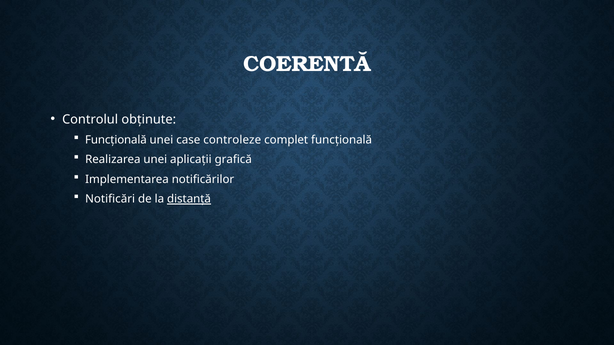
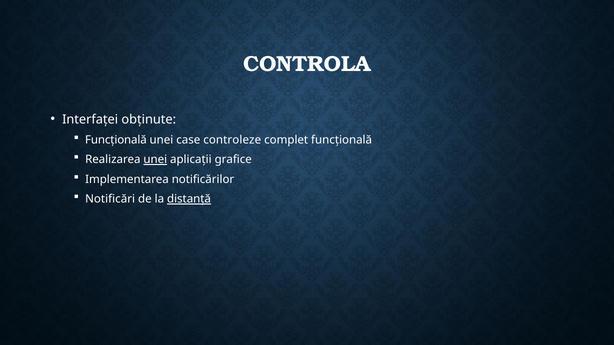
COERENTĂ: COERENTĂ -> CONTROLA
Controlul: Controlul -> Interfaței
unei at (155, 160) underline: none -> present
grafică: grafică -> grafice
